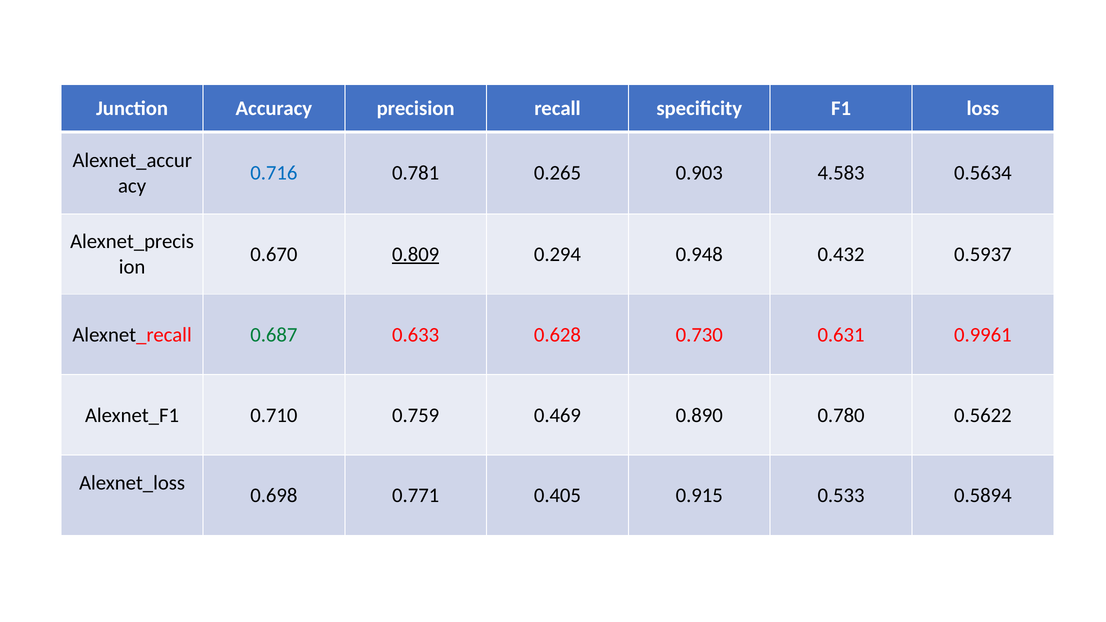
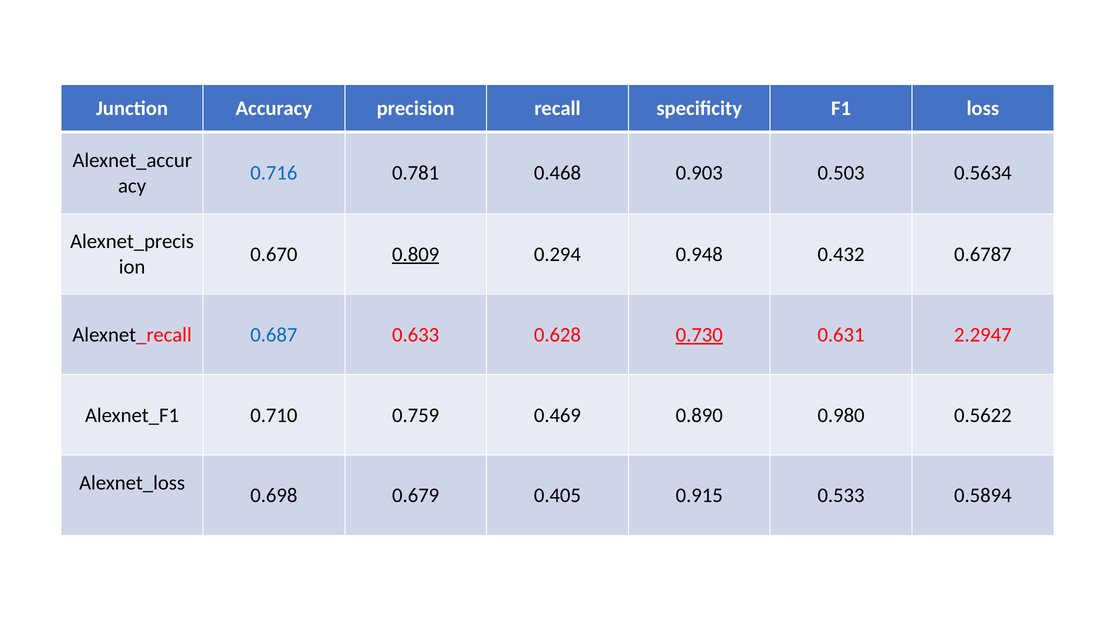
0.265: 0.265 -> 0.468
4.583: 4.583 -> 0.503
0.5937: 0.5937 -> 0.6787
0.687 colour: green -> blue
0.730 underline: none -> present
0.9961: 0.9961 -> 2.2947
0.780: 0.780 -> 0.980
0.771: 0.771 -> 0.679
